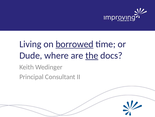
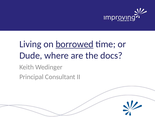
the underline: present -> none
